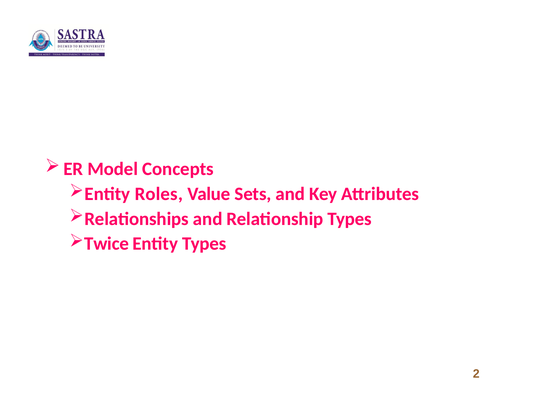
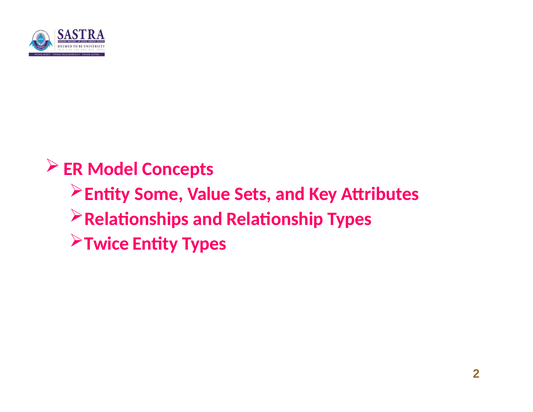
Roles: Roles -> Some
